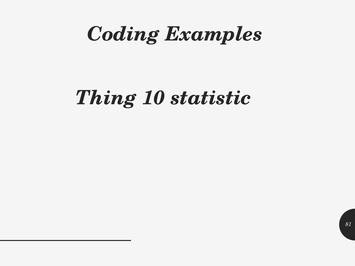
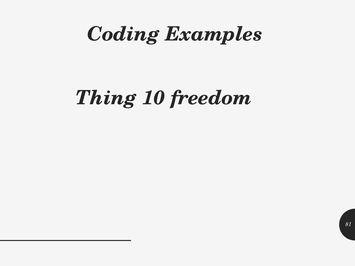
statistic: statistic -> freedom
